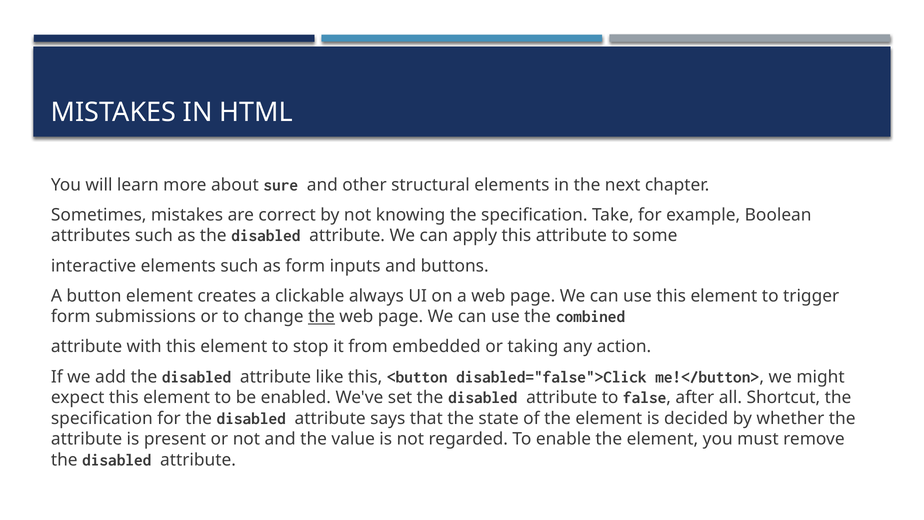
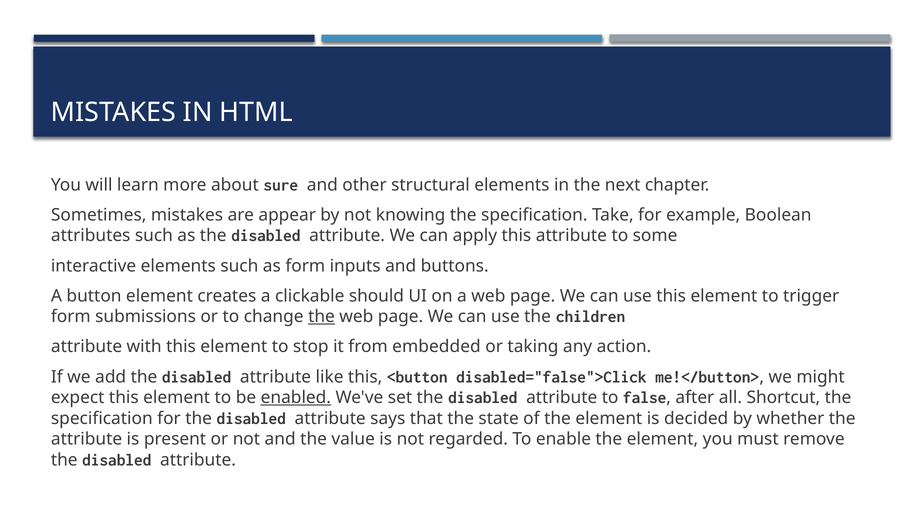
correct: correct -> appear
always: always -> should
combined: combined -> children
enabled underline: none -> present
